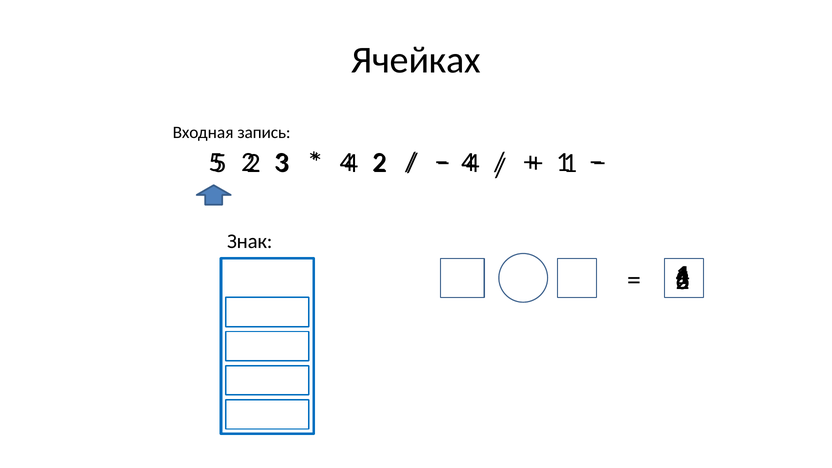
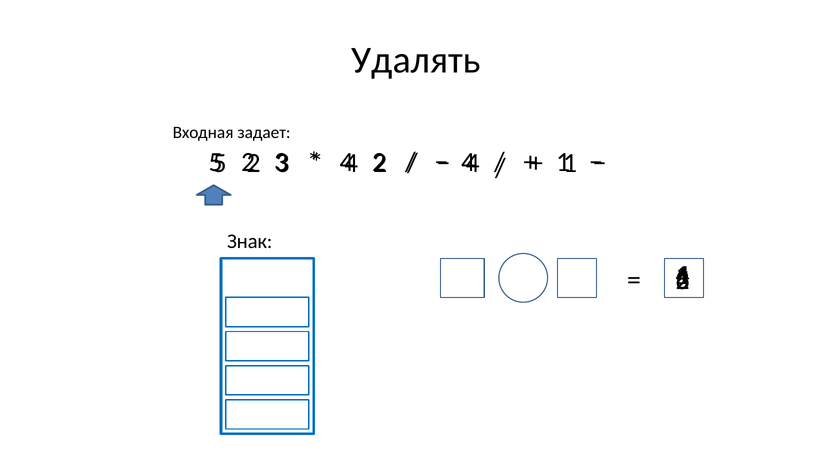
Ячейках: Ячейках -> Удалять
запись: запись -> задает
